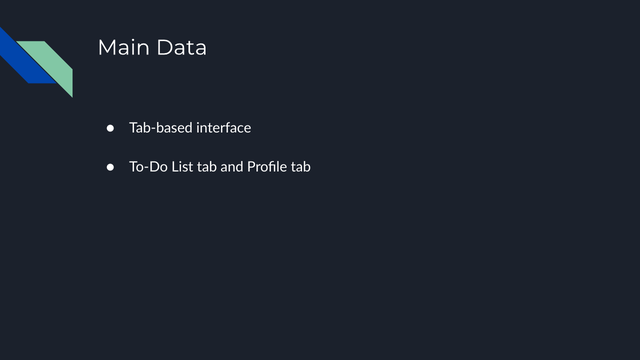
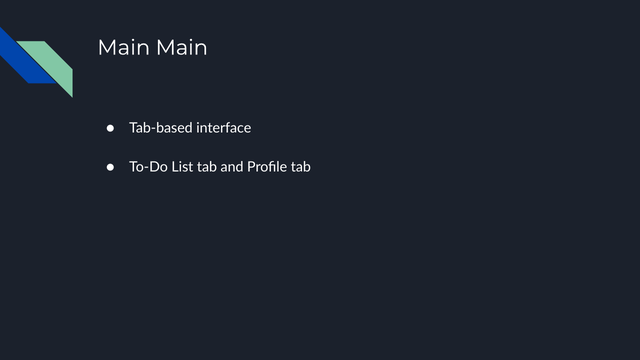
Main Data: Data -> Main
